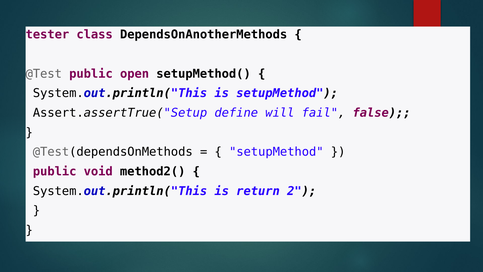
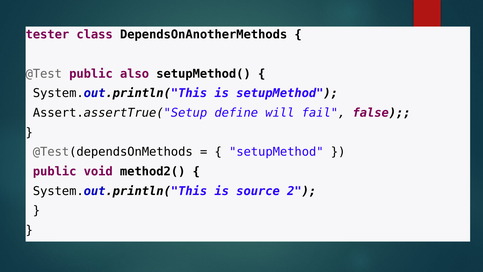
open: open -> also
return: return -> source
